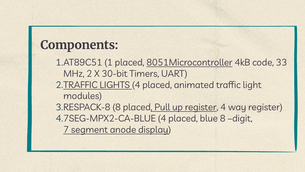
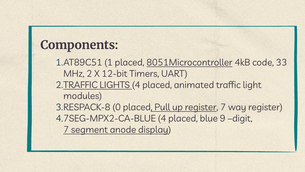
30-bit: 30-bit -> 12-bit
8 at (117, 107): 8 -> 0
register 4: 4 -> 7
blue 8: 8 -> 9
